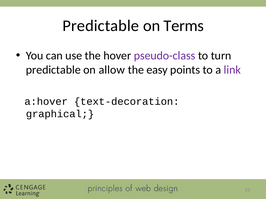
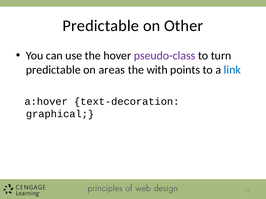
Terms: Terms -> Other
allow: allow -> areas
easy: easy -> with
link colour: purple -> blue
